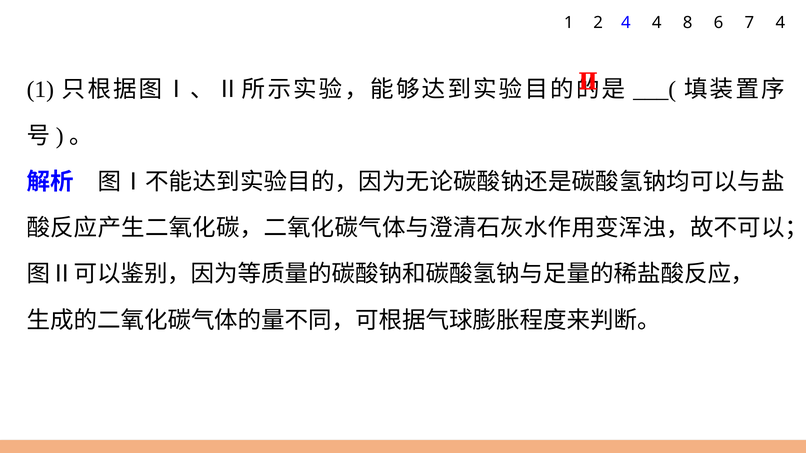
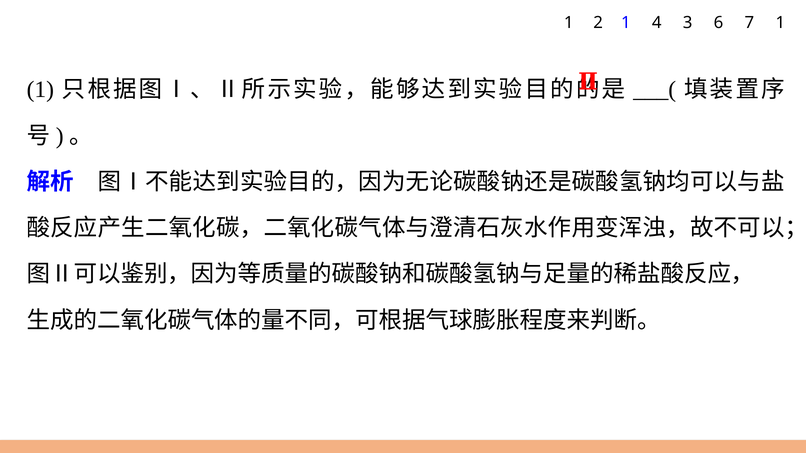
2 4: 4 -> 1
8: 8 -> 3
7 4: 4 -> 1
